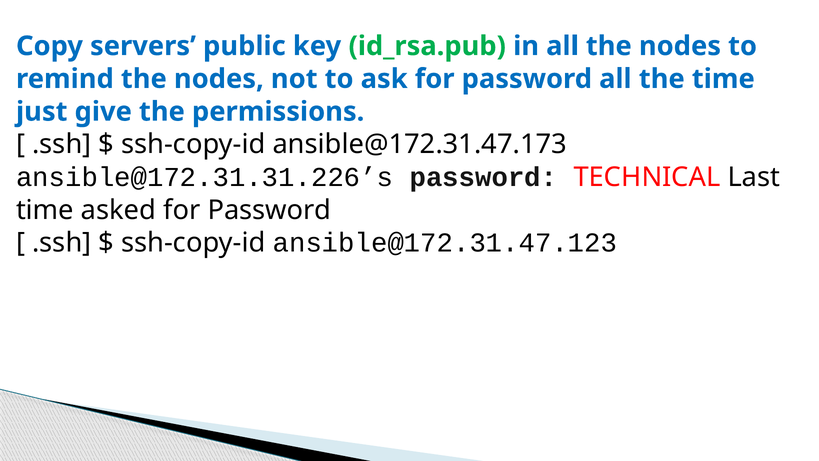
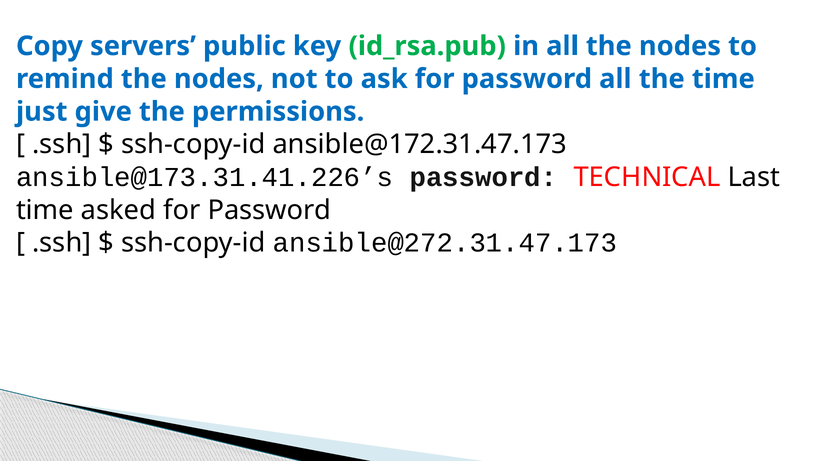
ansible@172.31.31.226’s: ansible@172.31.31.226’s -> ansible@173.31.41.226’s
ansible@172.31.47.123: ansible@172.31.47.123 -> ansible@272.31.47.173
